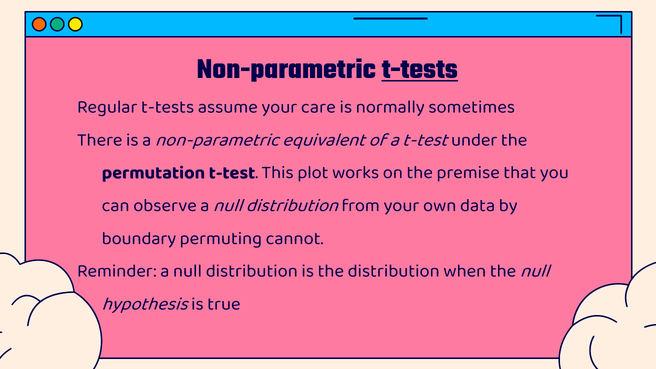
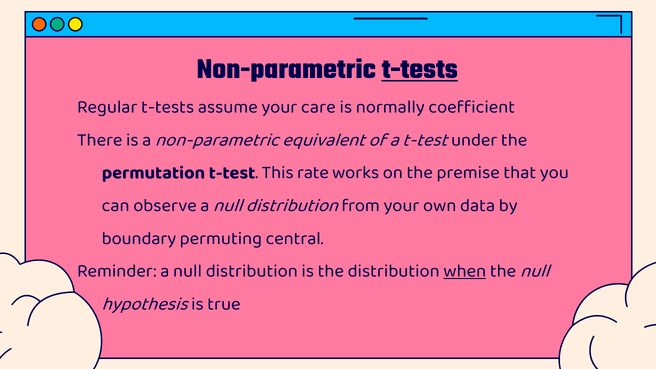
sometimes: sometimes -> coefficient
plot: plot -> rate
cannot: cannot -> central
when underline: none -> present
